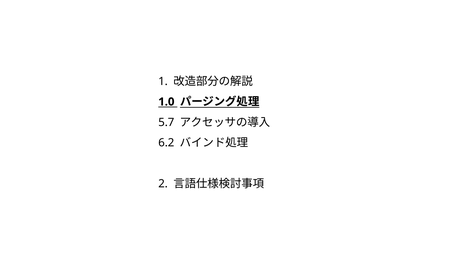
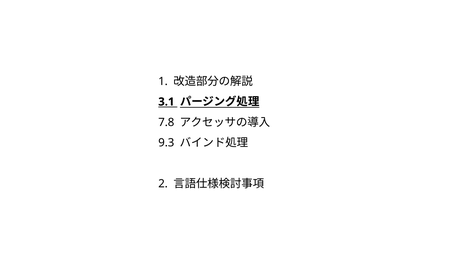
1.0: 1.0 -> 3.1
5.7: 5.7 -> 7.8
6.2: 6.2 -> 9.3
